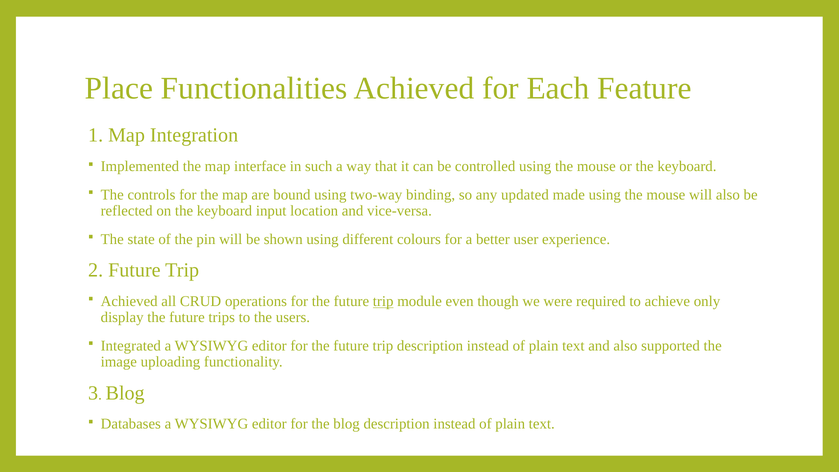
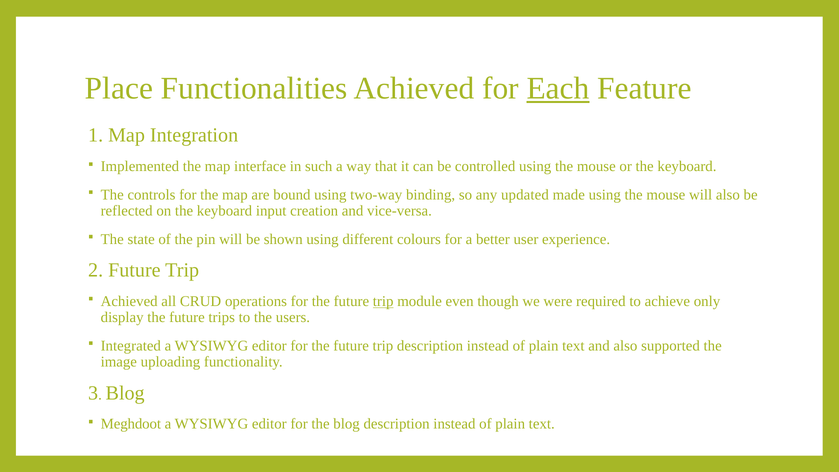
Each underline: none -> present
location: location -> creation
Databases: Databases -> Meghdoot
